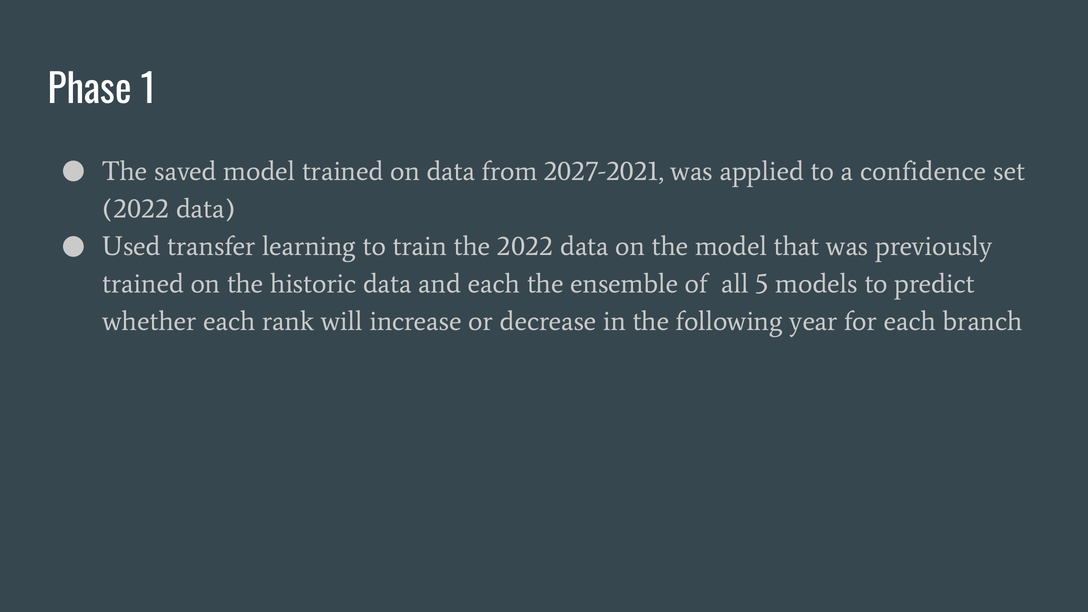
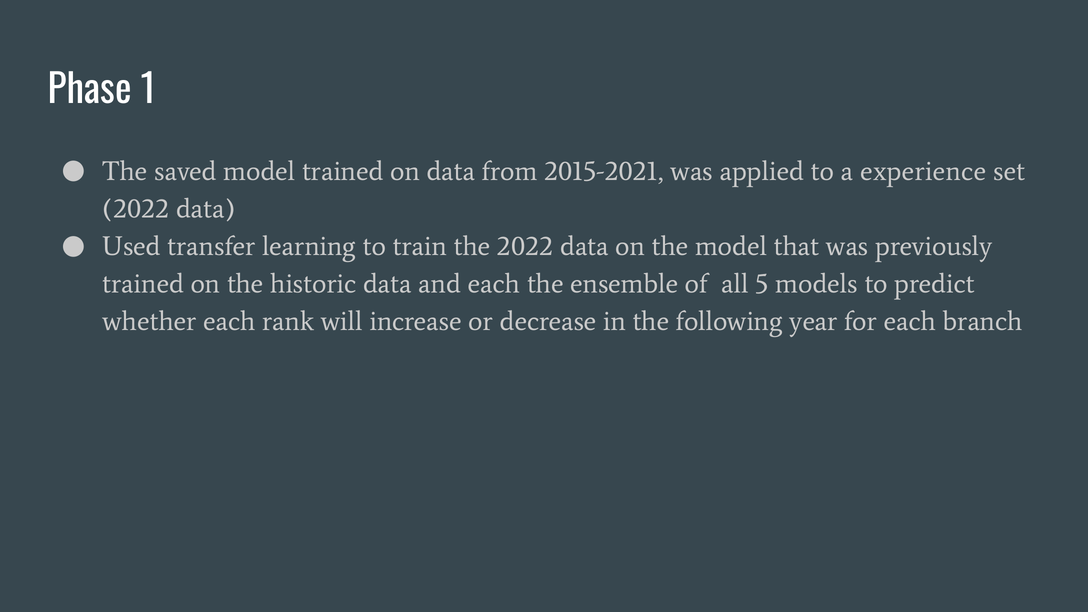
2027-2021: 2027-2021 -> 2015-2021
confidence: confidence -> experience
